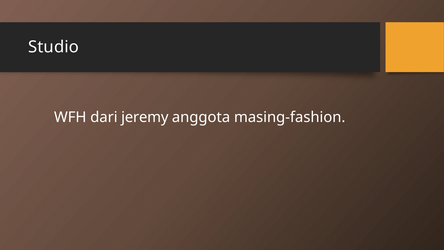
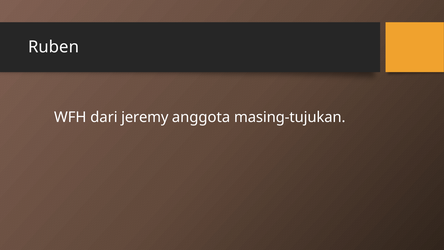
Studio: Studio -> Ruben
masing-fashion: masing-fashion -> masing-tujukan
